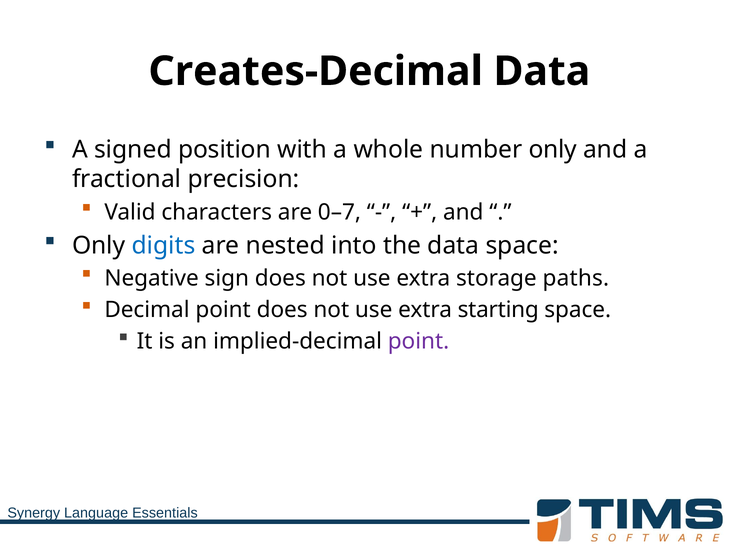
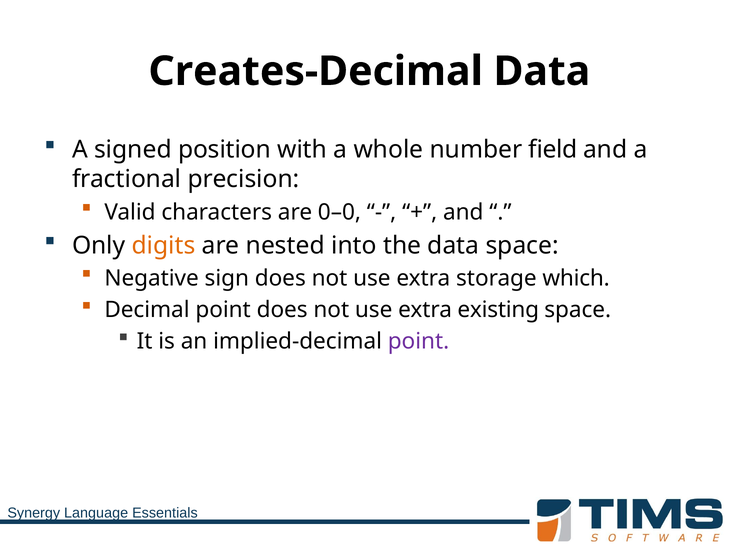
number only: only -> field
0–7: 0–7 -> 0–0
digits colour: blue -> orange
paths: paths -> which
starting: starting -> existing
